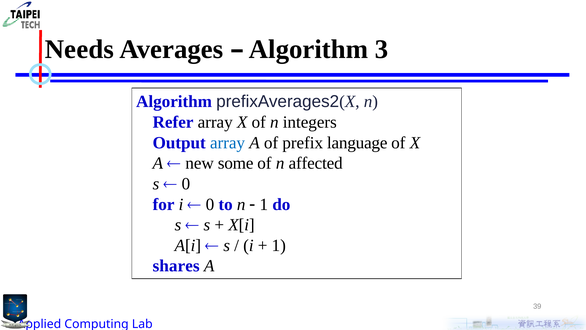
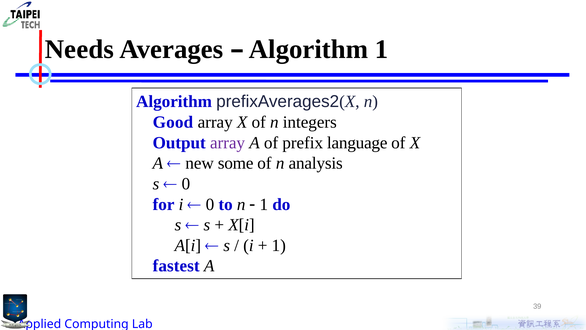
Algorithm 3: 3 -> 1
Refer: Refer -> Good
array at (228, 143) colour: blue -> purple
affected: affected -> analysis
shares: shares -> fastest
